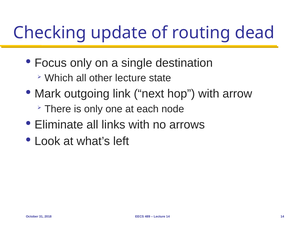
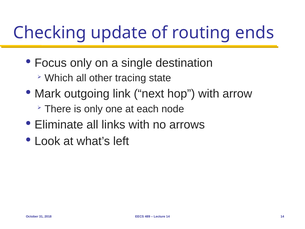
dead: dead -> ends
other lecture: lecture -> tracing
